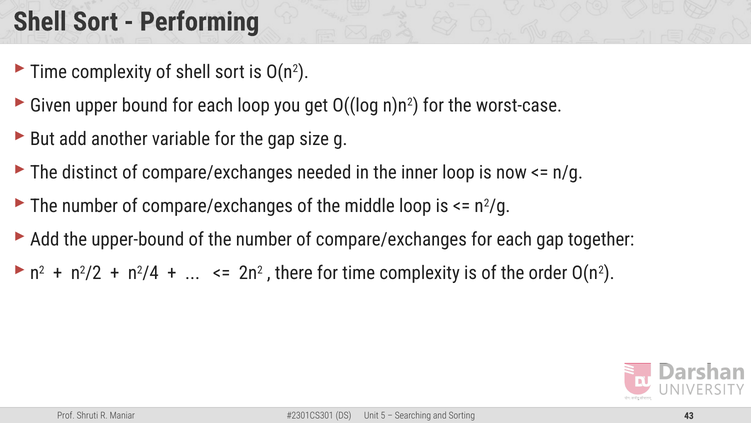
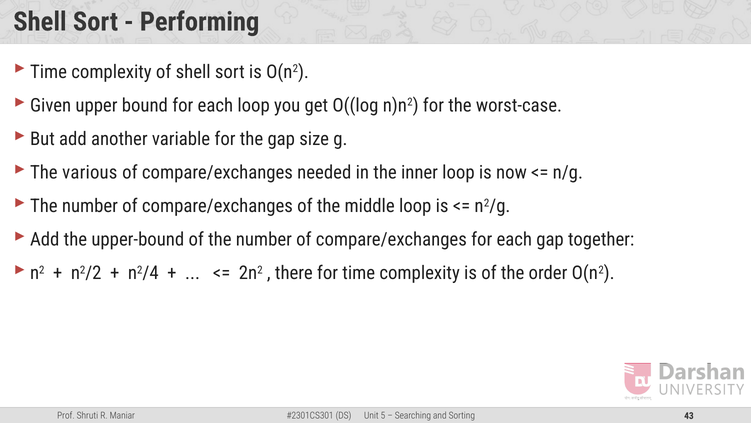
distinct: distinct -> various
